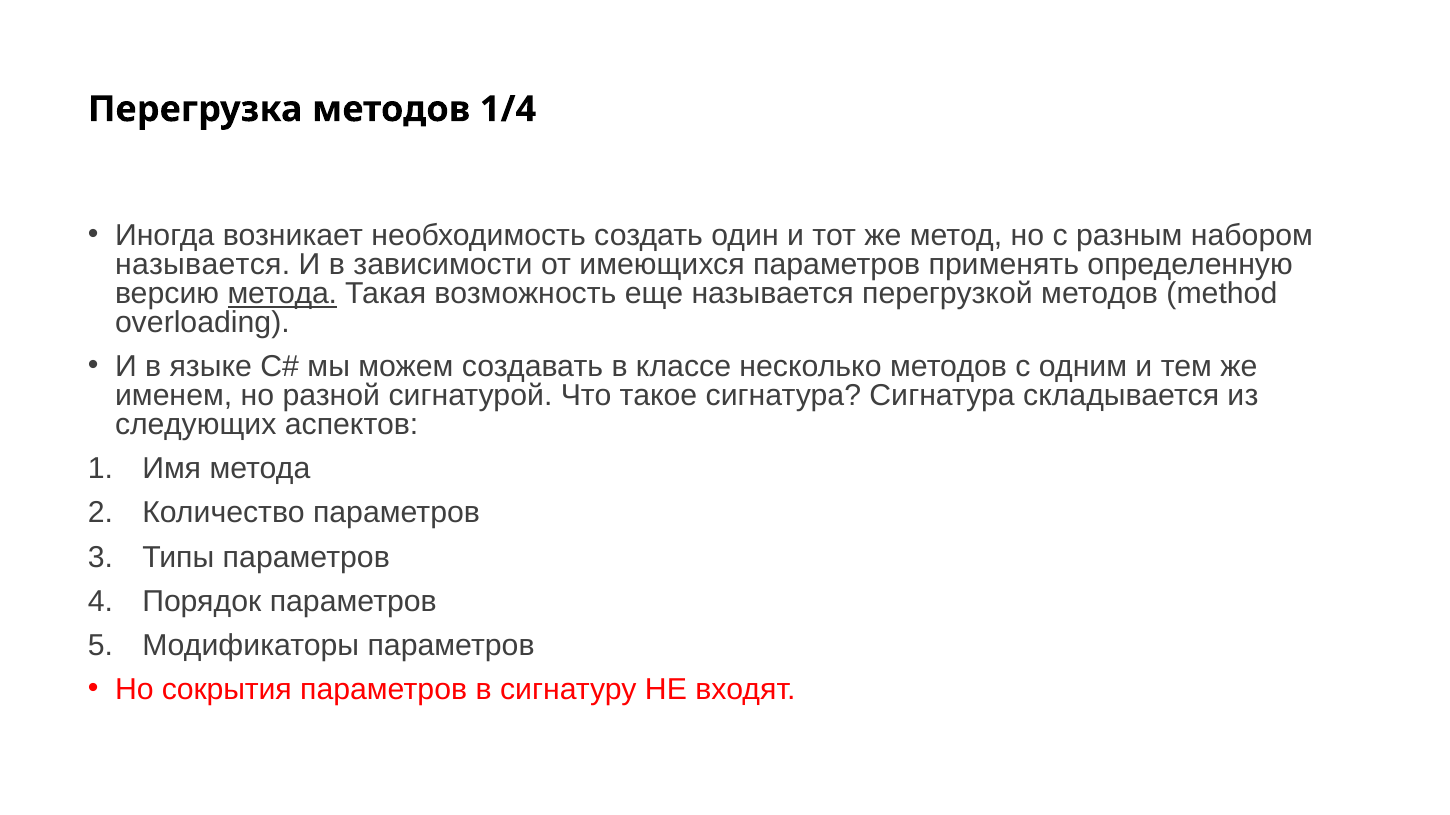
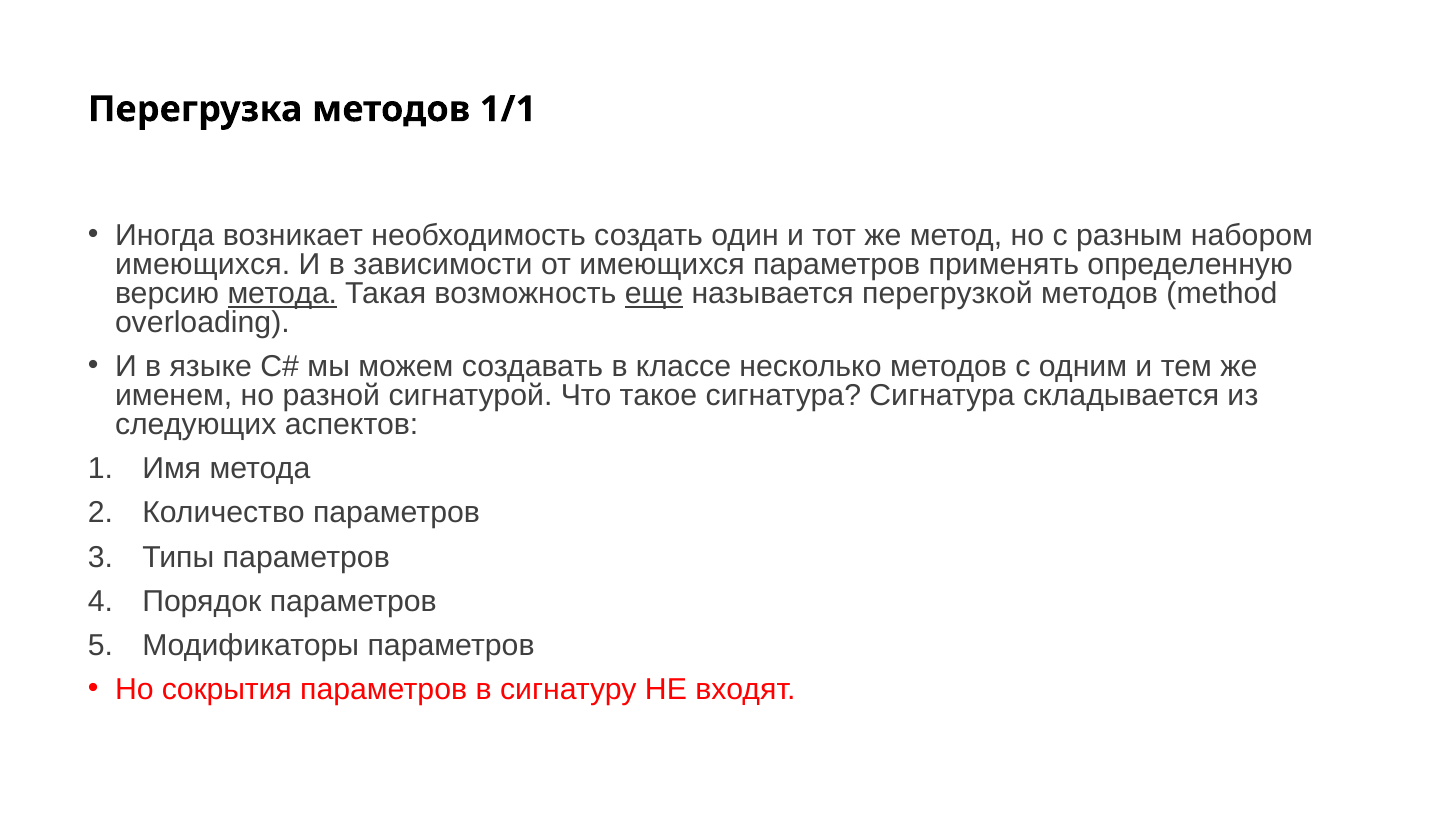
1/4: 1/4 -> 1/1
называется at (203, 265): называется -> имеющихся
еще underline: none -> present
